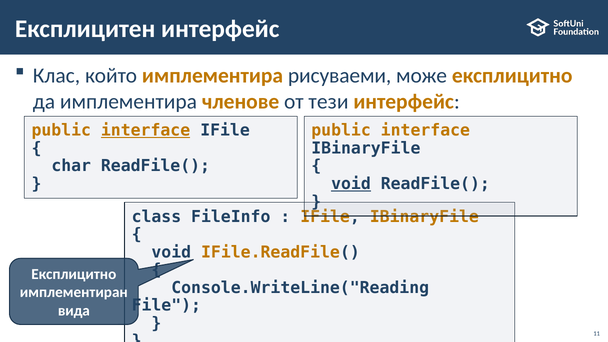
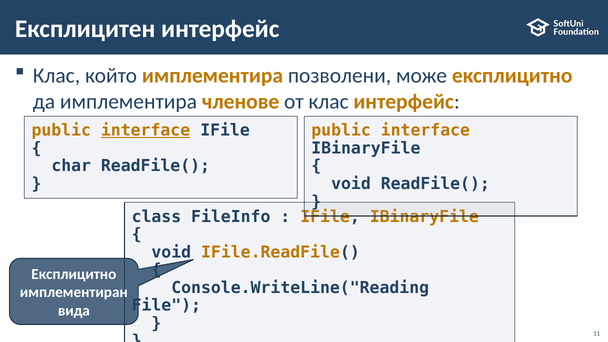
рисуваеми: рисуваеми -> позволени
от тези: тези -> клас
void at (351, 184) underline: present -> none
